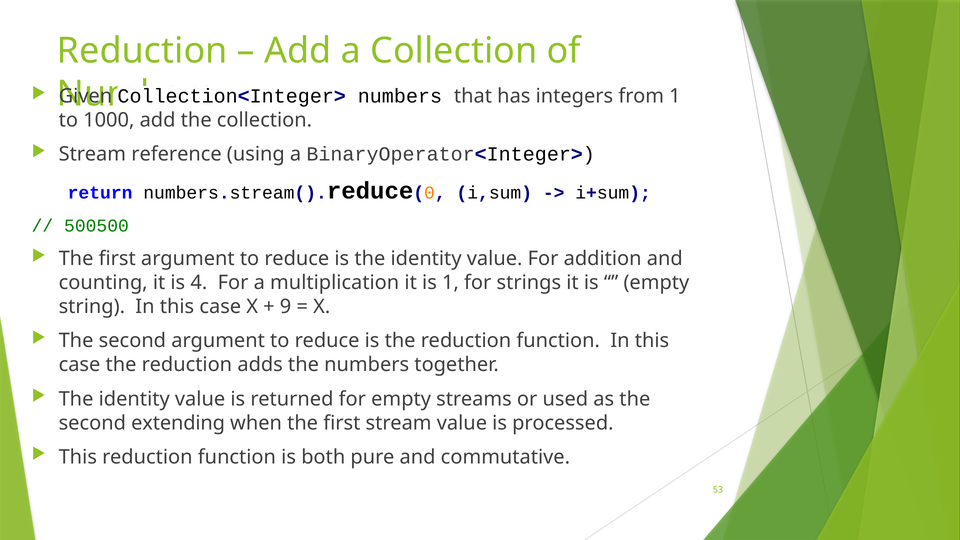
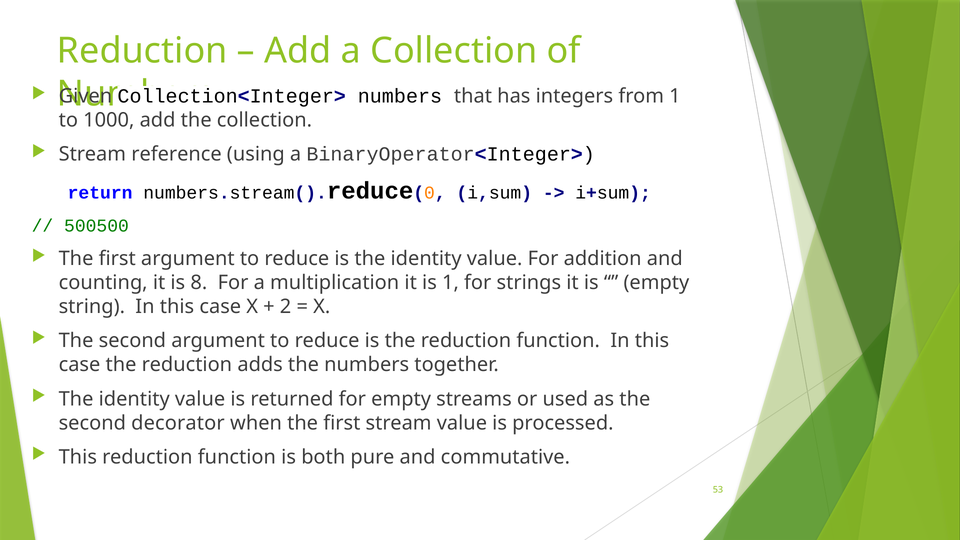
4: 4 -> 8
9: 9 -> 2
extending: extending -> decorator
